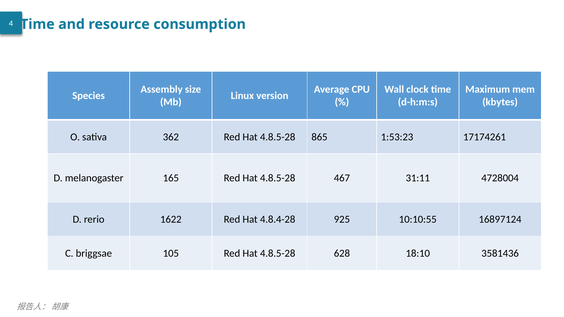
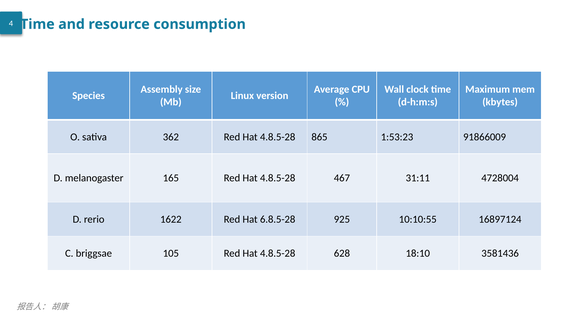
17174261: 17174261 -> 91866009
4.8.4-28: 4.8.4-28 -> 6.8.5-28
